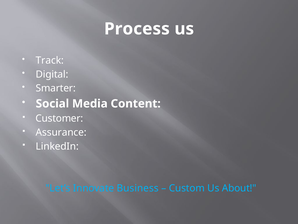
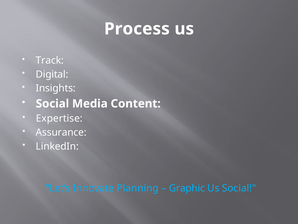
Smarter: Smarter -> Insights
Customer: Customer -> Expertise
Business: Business -> Planning
Custom: Custom -> Graphic
Us About: About -> Social
